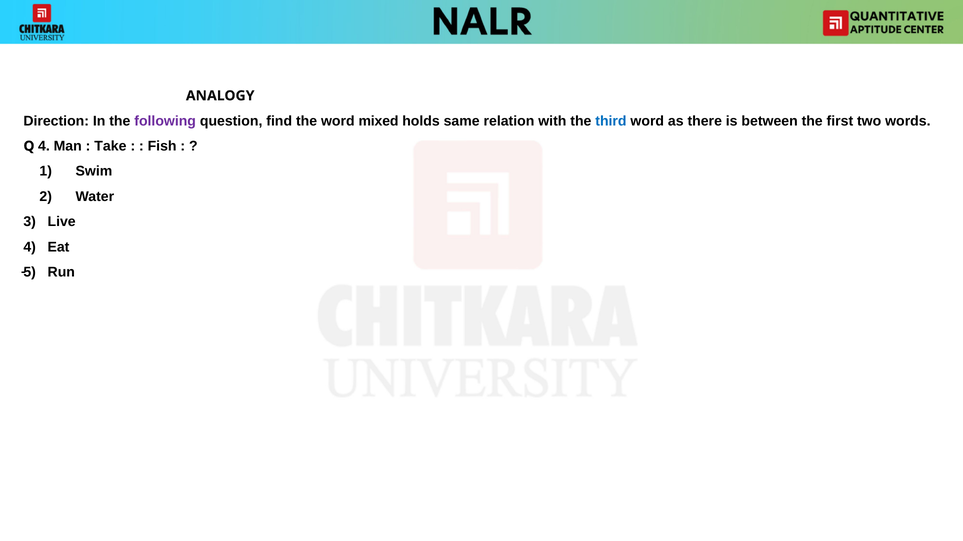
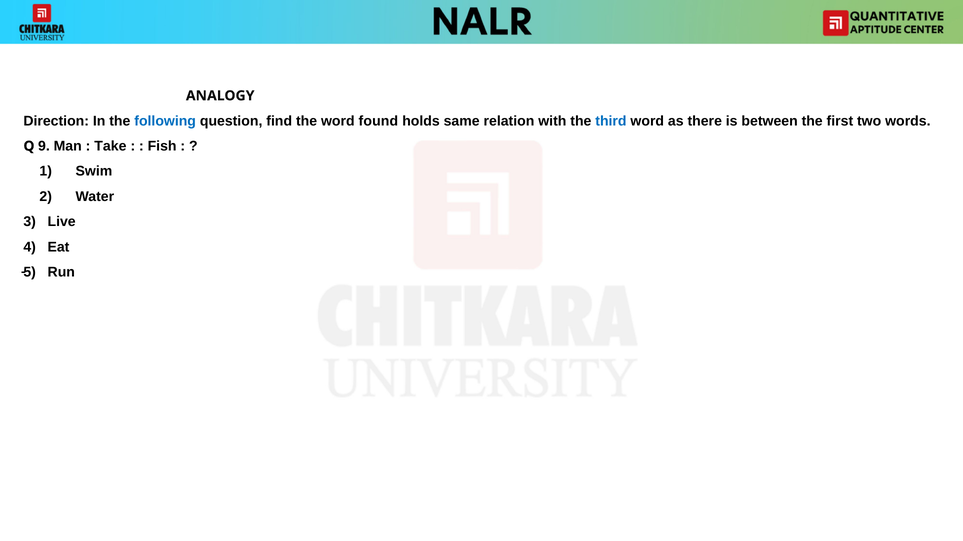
following colour: purple -> blue
mixed: mixed -> found
Q 4: 4 -> 9
